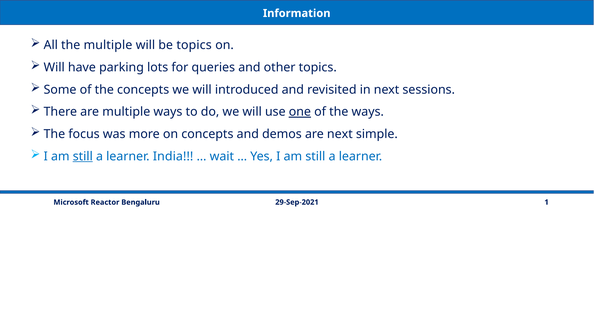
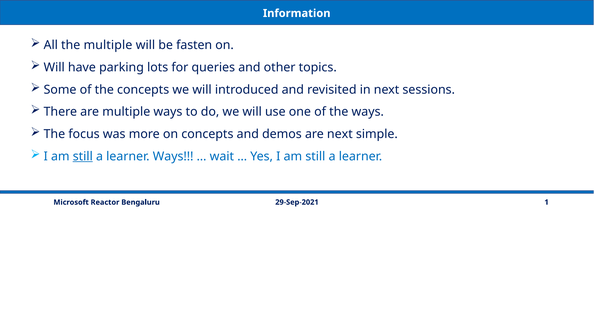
be topics: topics -> fasten
one underline: present -> none
learner India: India -> Ways
